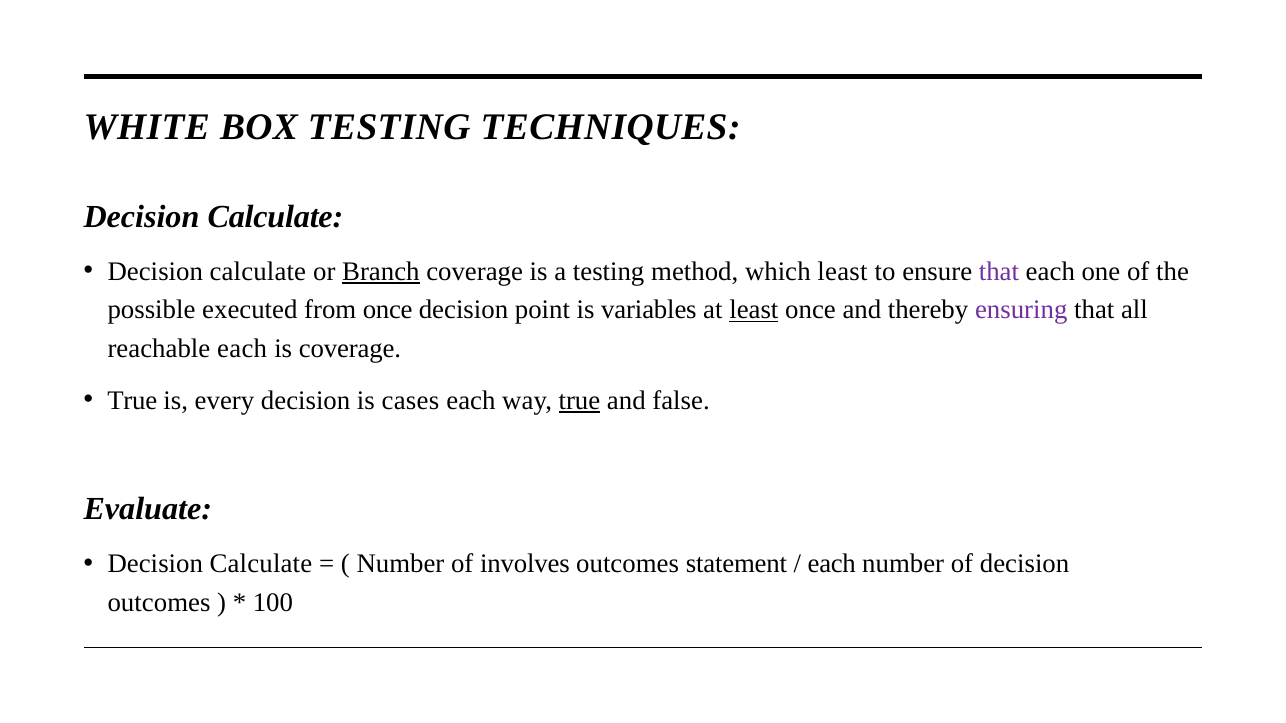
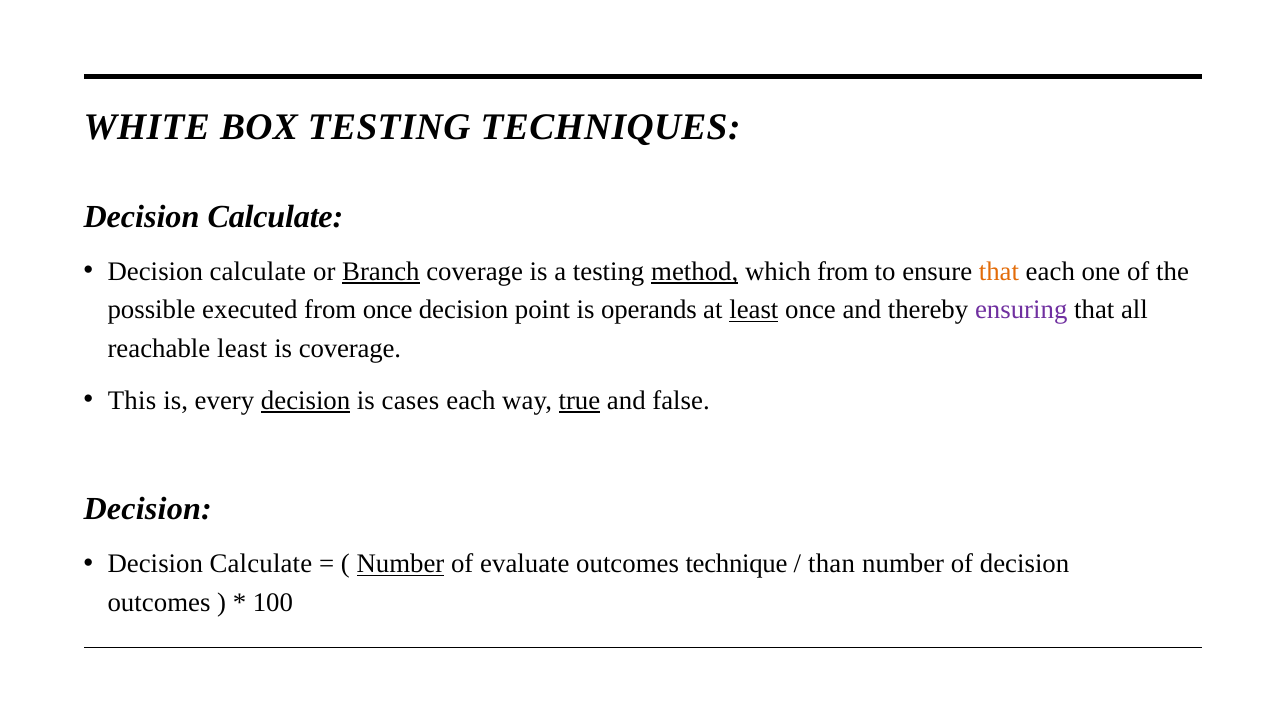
method underline: none -> present
which least: least -> from
that at (999, 271) colour: purple -> orange
variables: variables -> operands
reachable each: each -> least
True at (132, 401): True -> This
decision at (306, 401) underline: none -> present
Evaluate at (148, 510): Evaluate -> Decision
Number at (400, 564) underline: none -> present
involves: involves -> evaluate
statement: statement -> technique
each at (832, 564): each -> than
